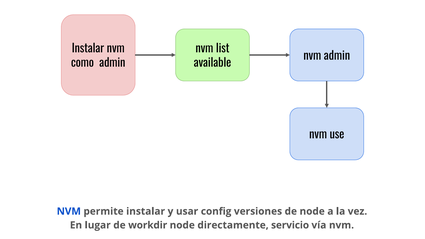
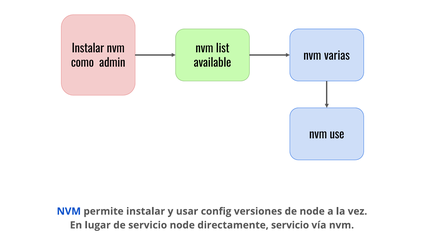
nvm admin: admin -> varias
de workdir: workdir -> servicio
